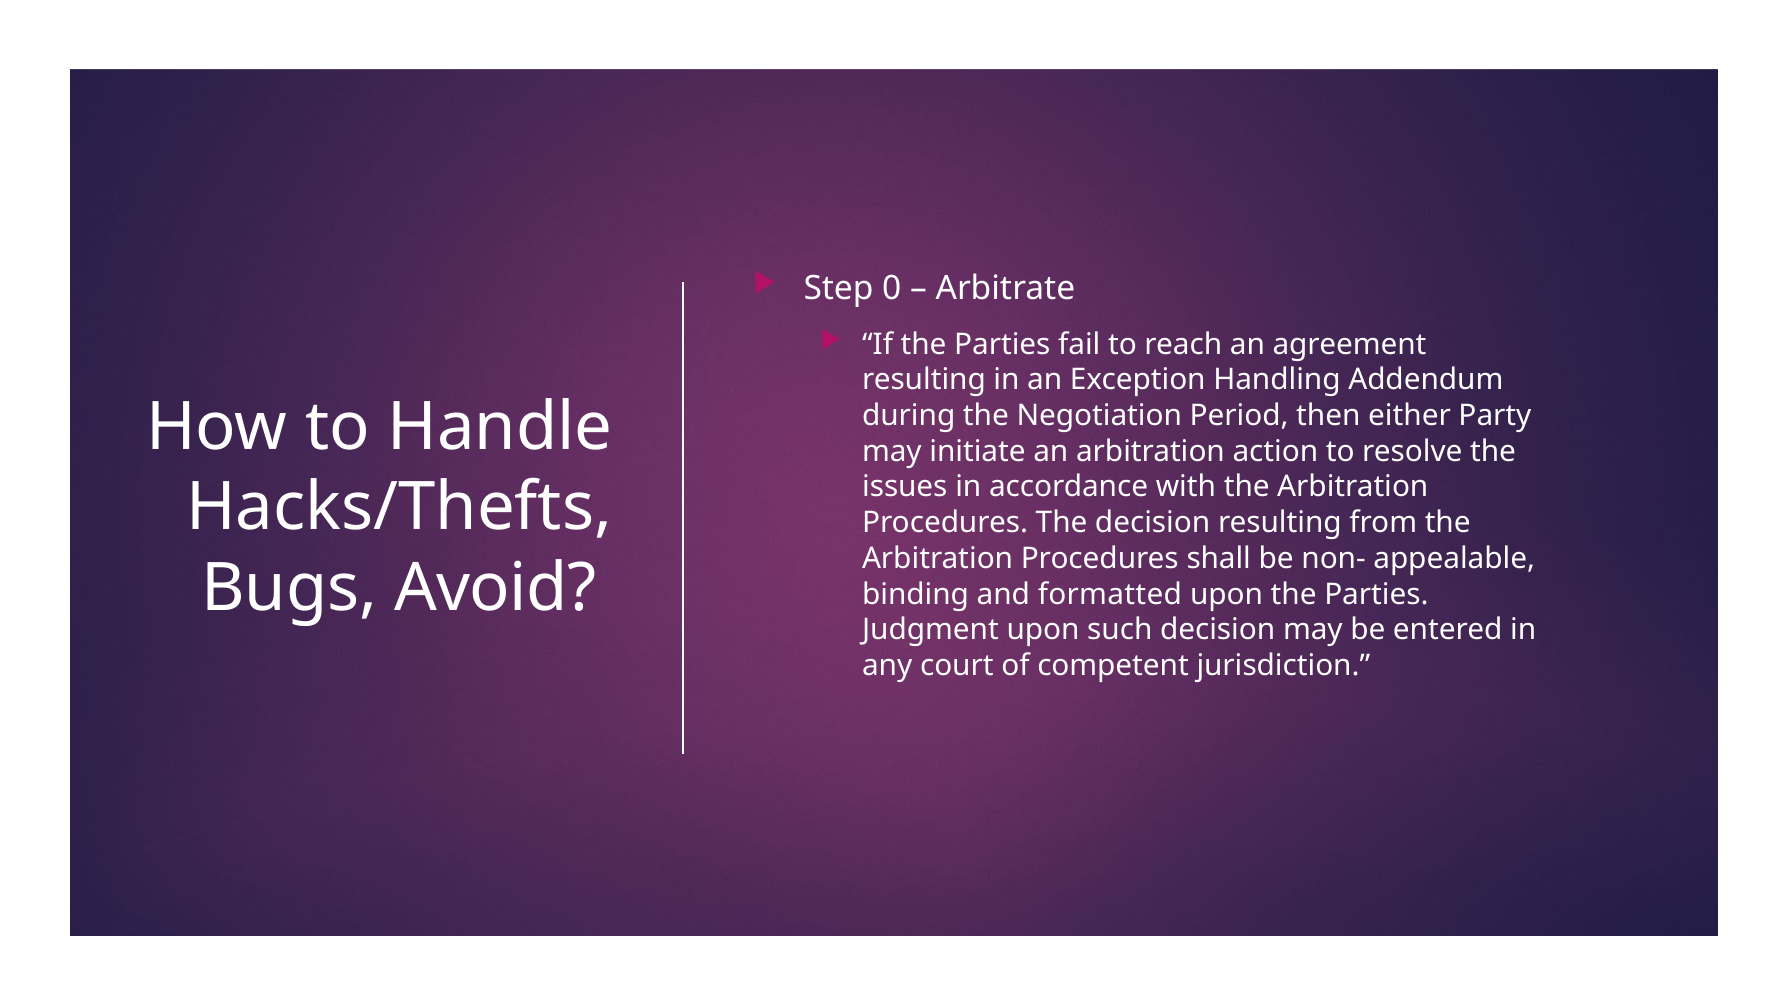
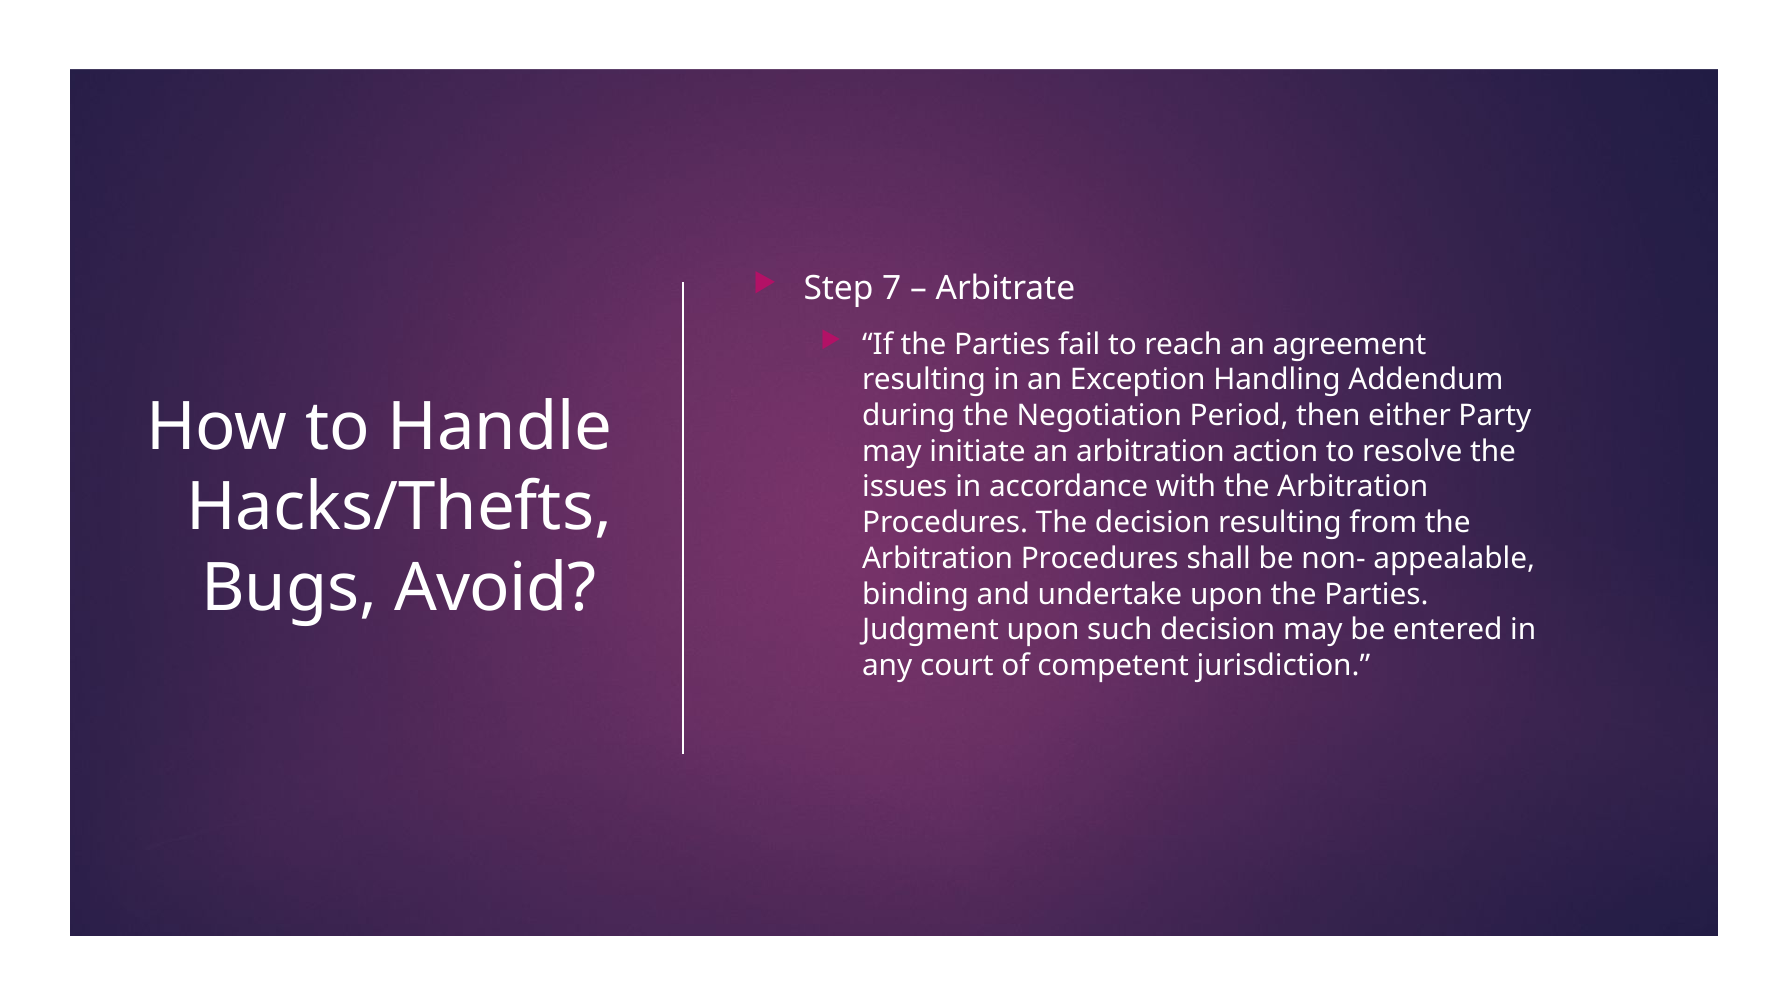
0: 0 -> 7
formatted: formatted -> undertake
